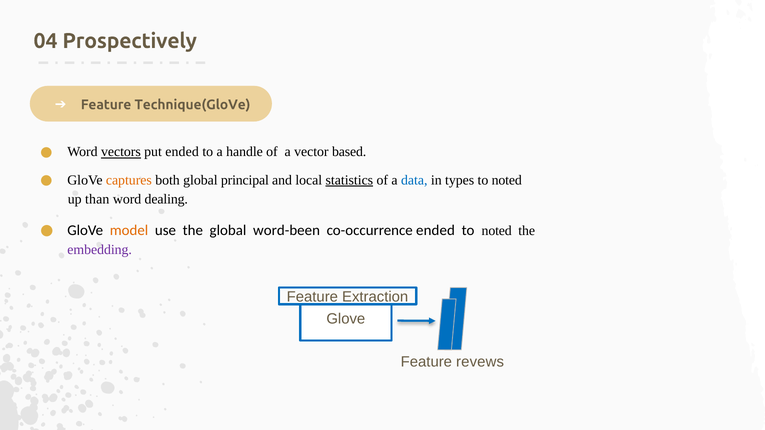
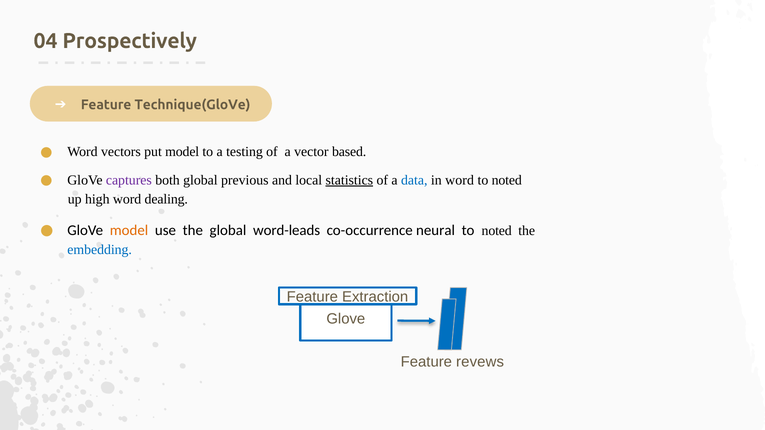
vectors underline: present -> none
put ended: ended -> model
handle: handle -> testing
captures colour: orange -> purple
principal: principal -> previous
in types: types -> word
than: than -> high
word-been: word-been -> word-leads
co-occurrence ended: ended -> neural
embedding colour: purple -> blue
